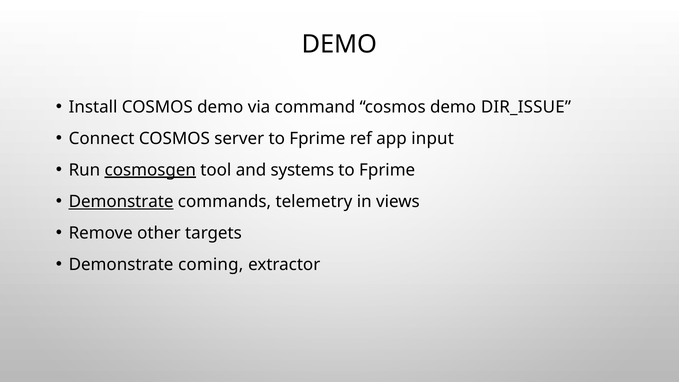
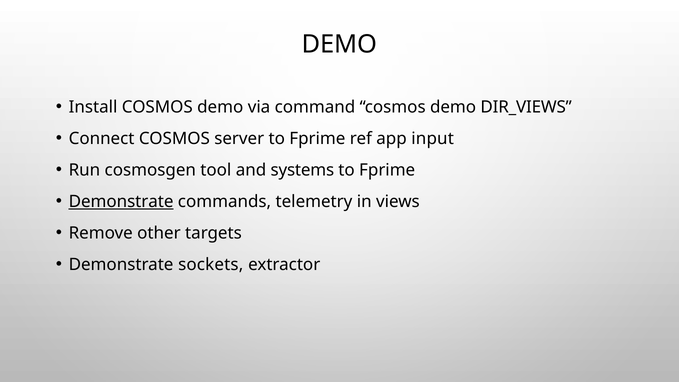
DIR_ISSUE: DIR_ISSUE -> DIR_VIEWS
cosmosgen underline: present -> none
coming: coming -> sockets
